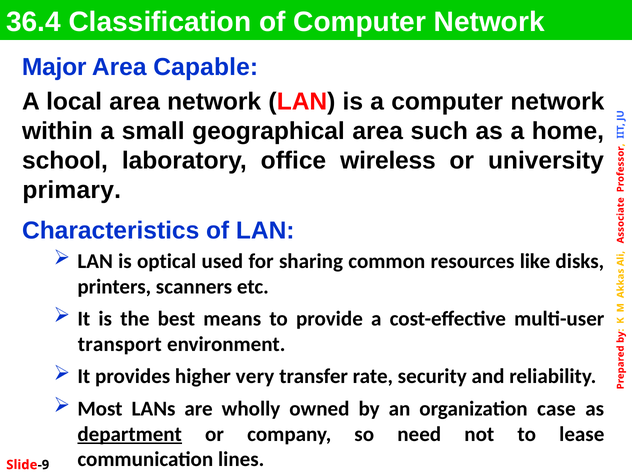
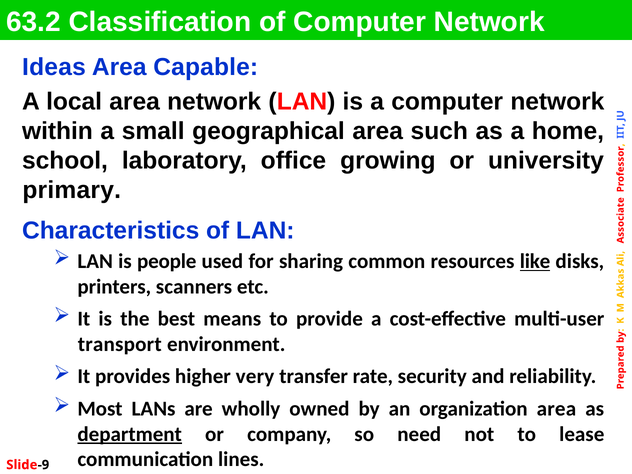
36.4: 36.4 -> 63.2
Major: Major -> Ideas
wireless: wireless -> growing
optical: optical -> people
like underline: none -> present
organization case: case -> area
